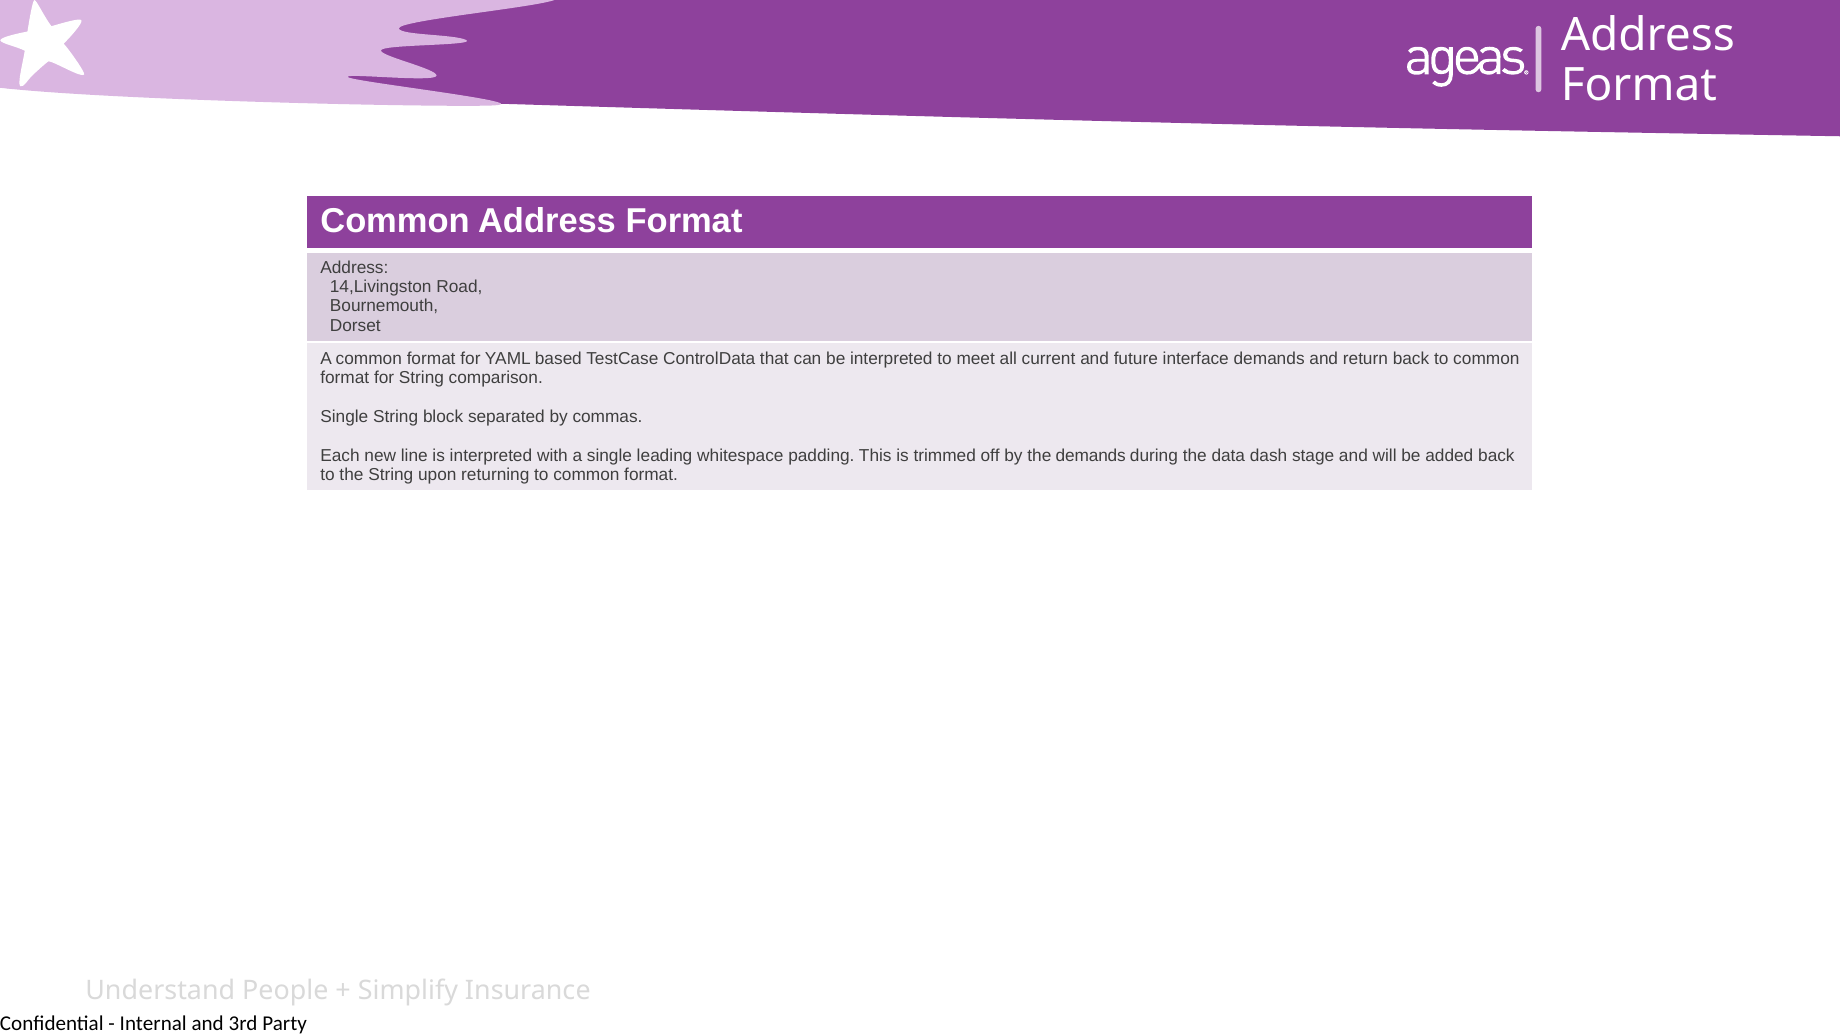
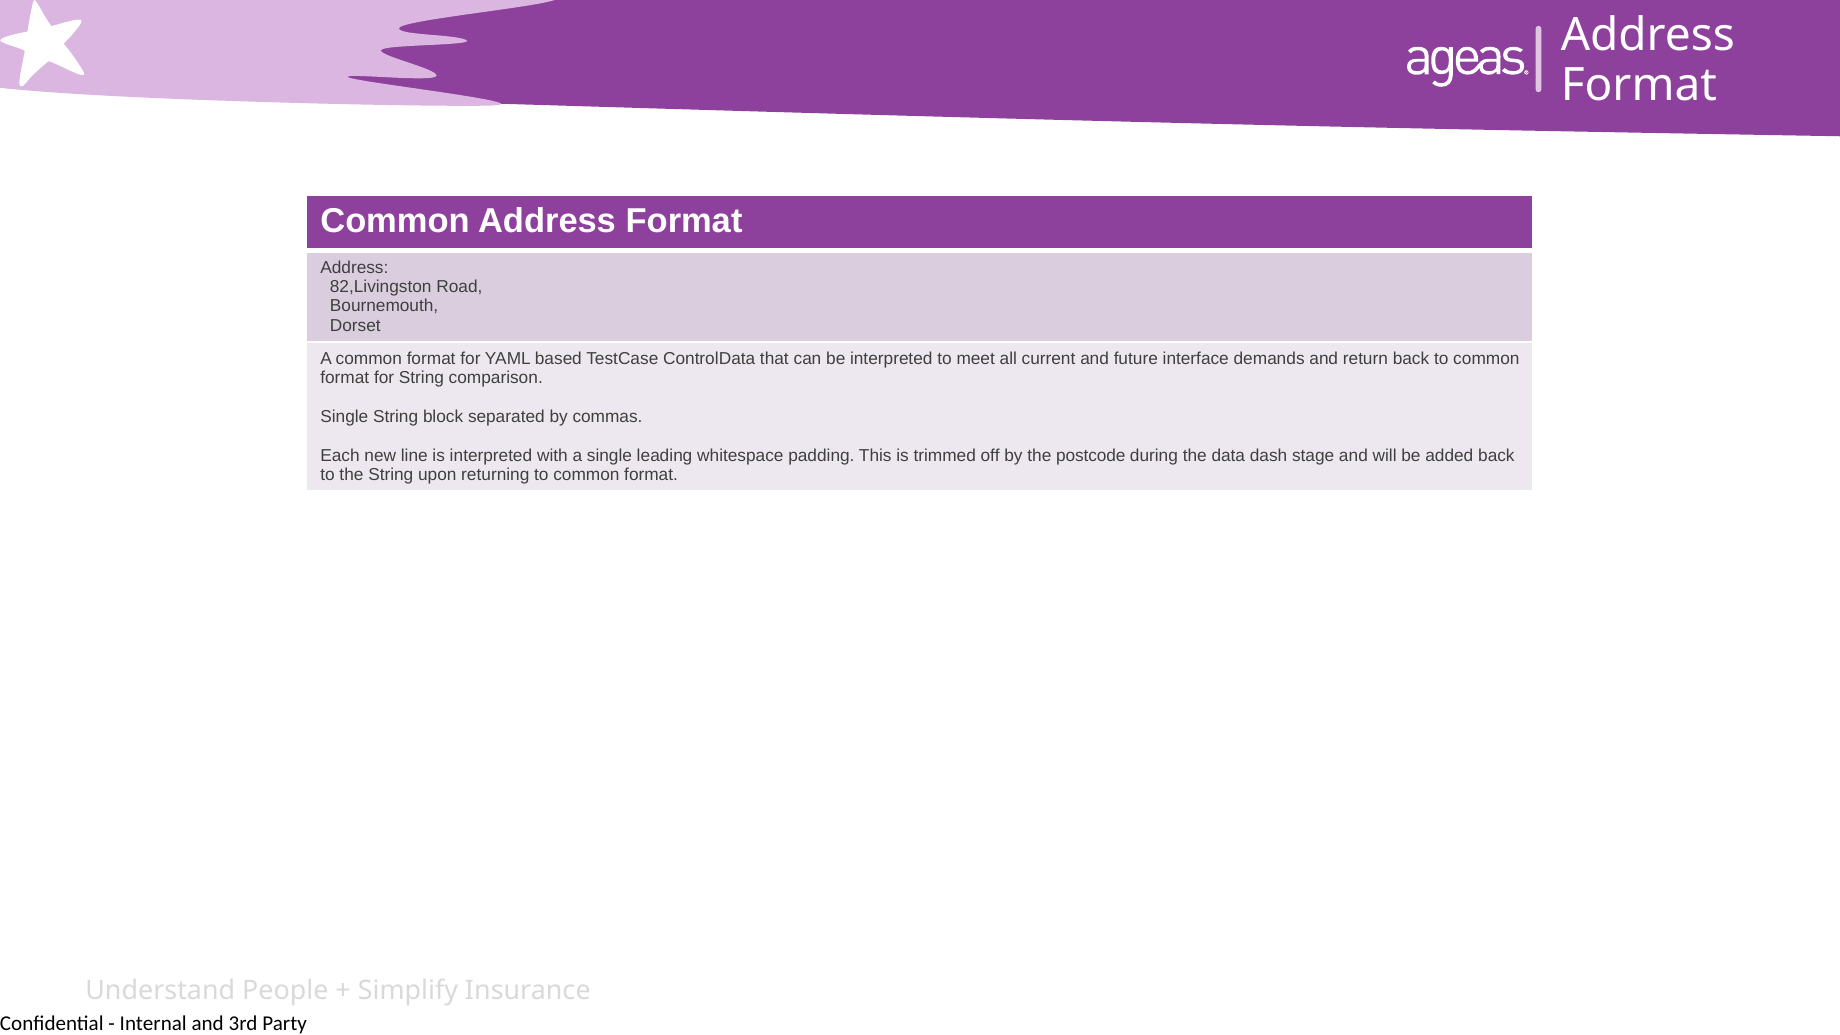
14,Livingston: 14,Livingston -> 82,Livingston
the demands: demands -> postcode
